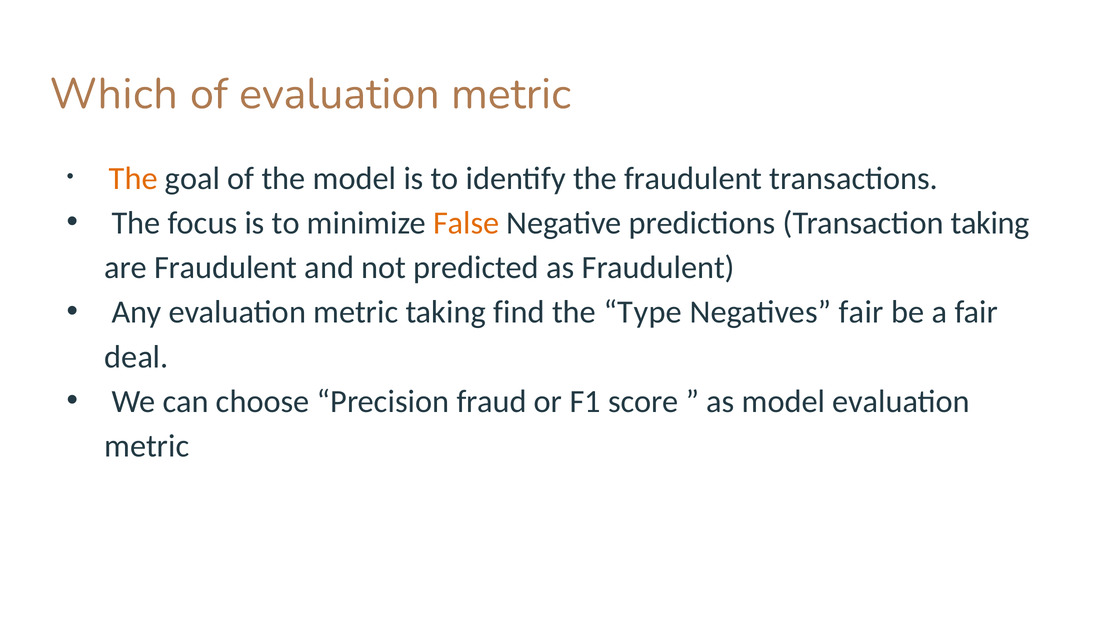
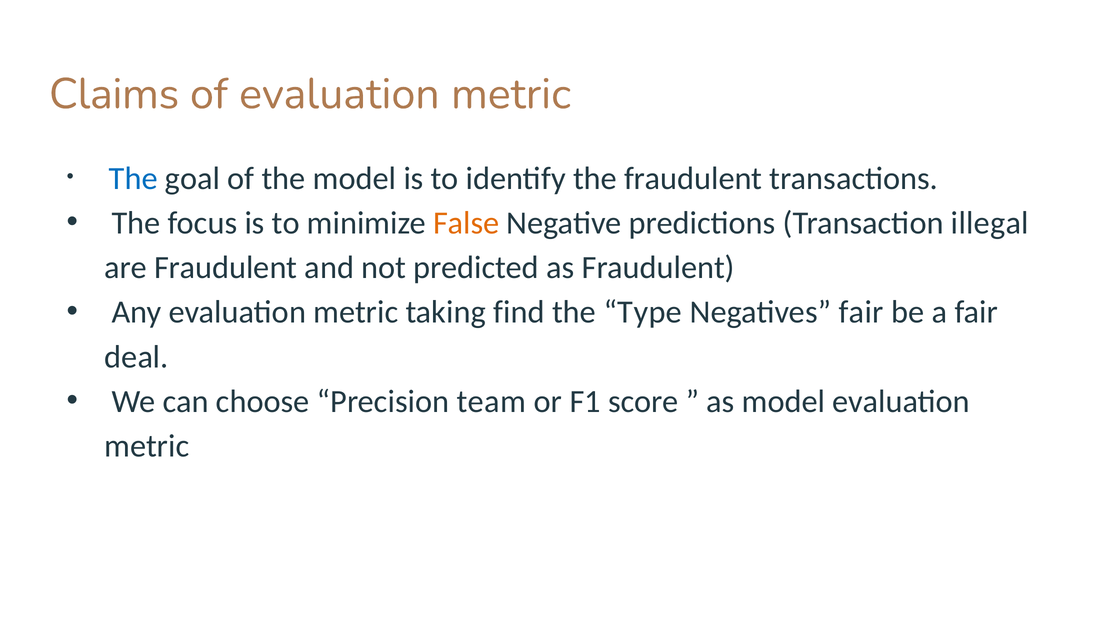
Which: Which -> Claims
The at (133, 178) colour: orange -> blue
Transaction taking: taking -> illegal
fraud: fraud -> team
